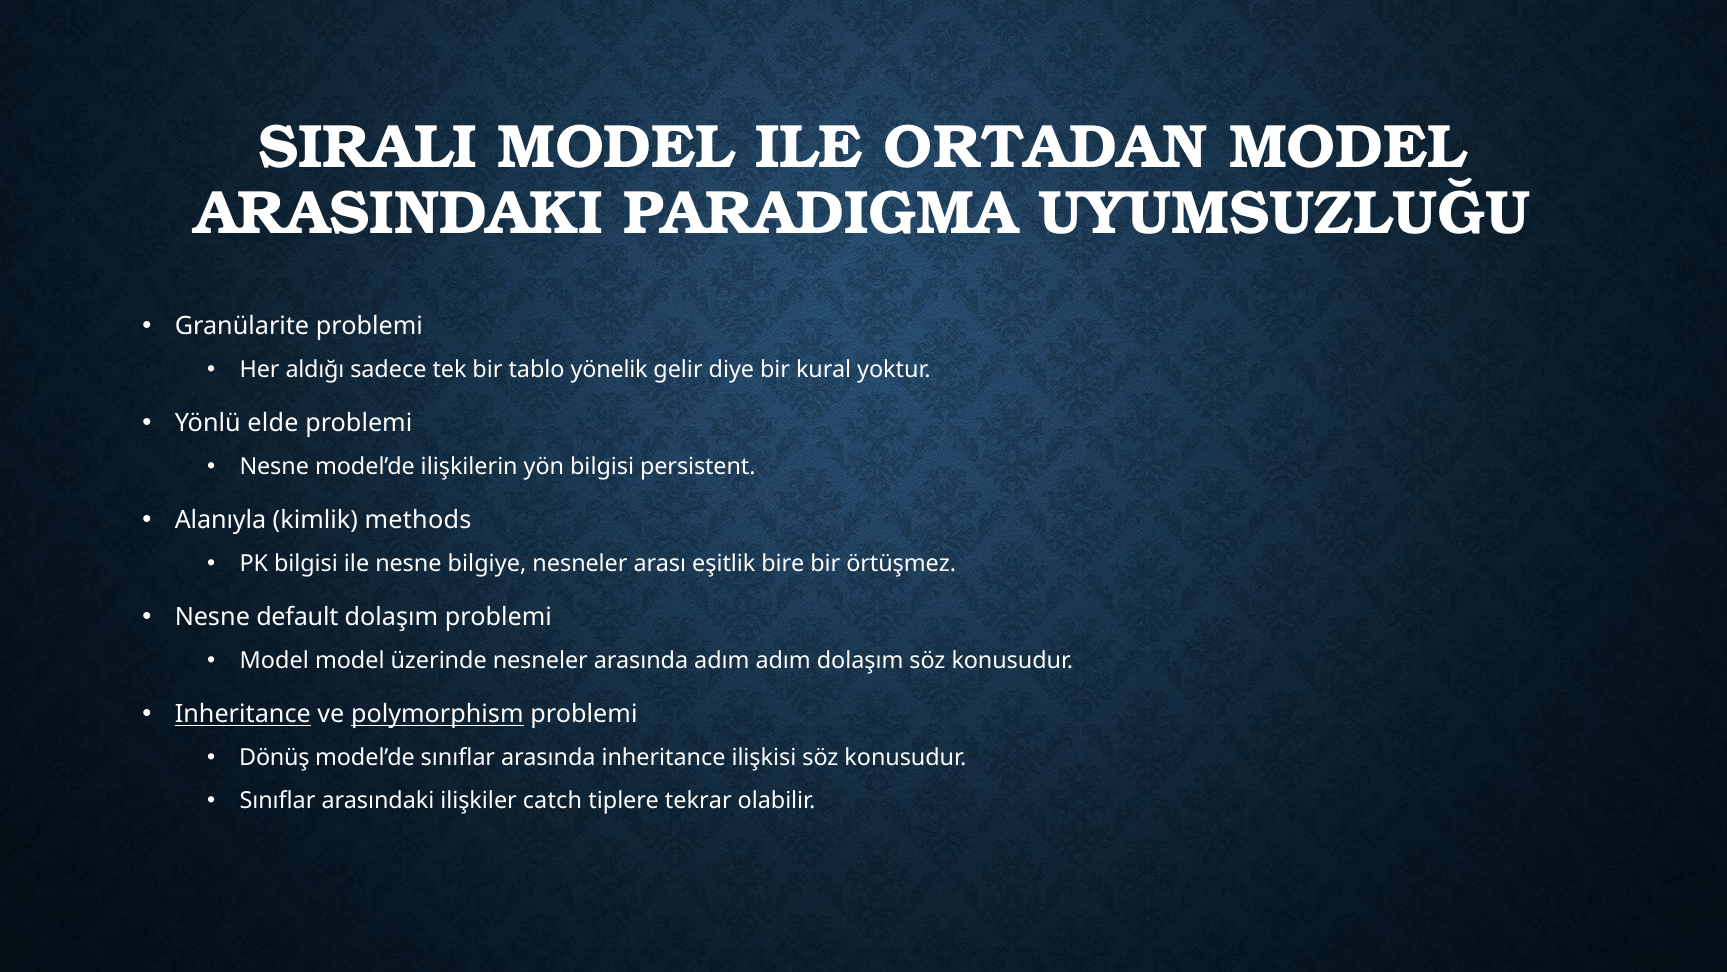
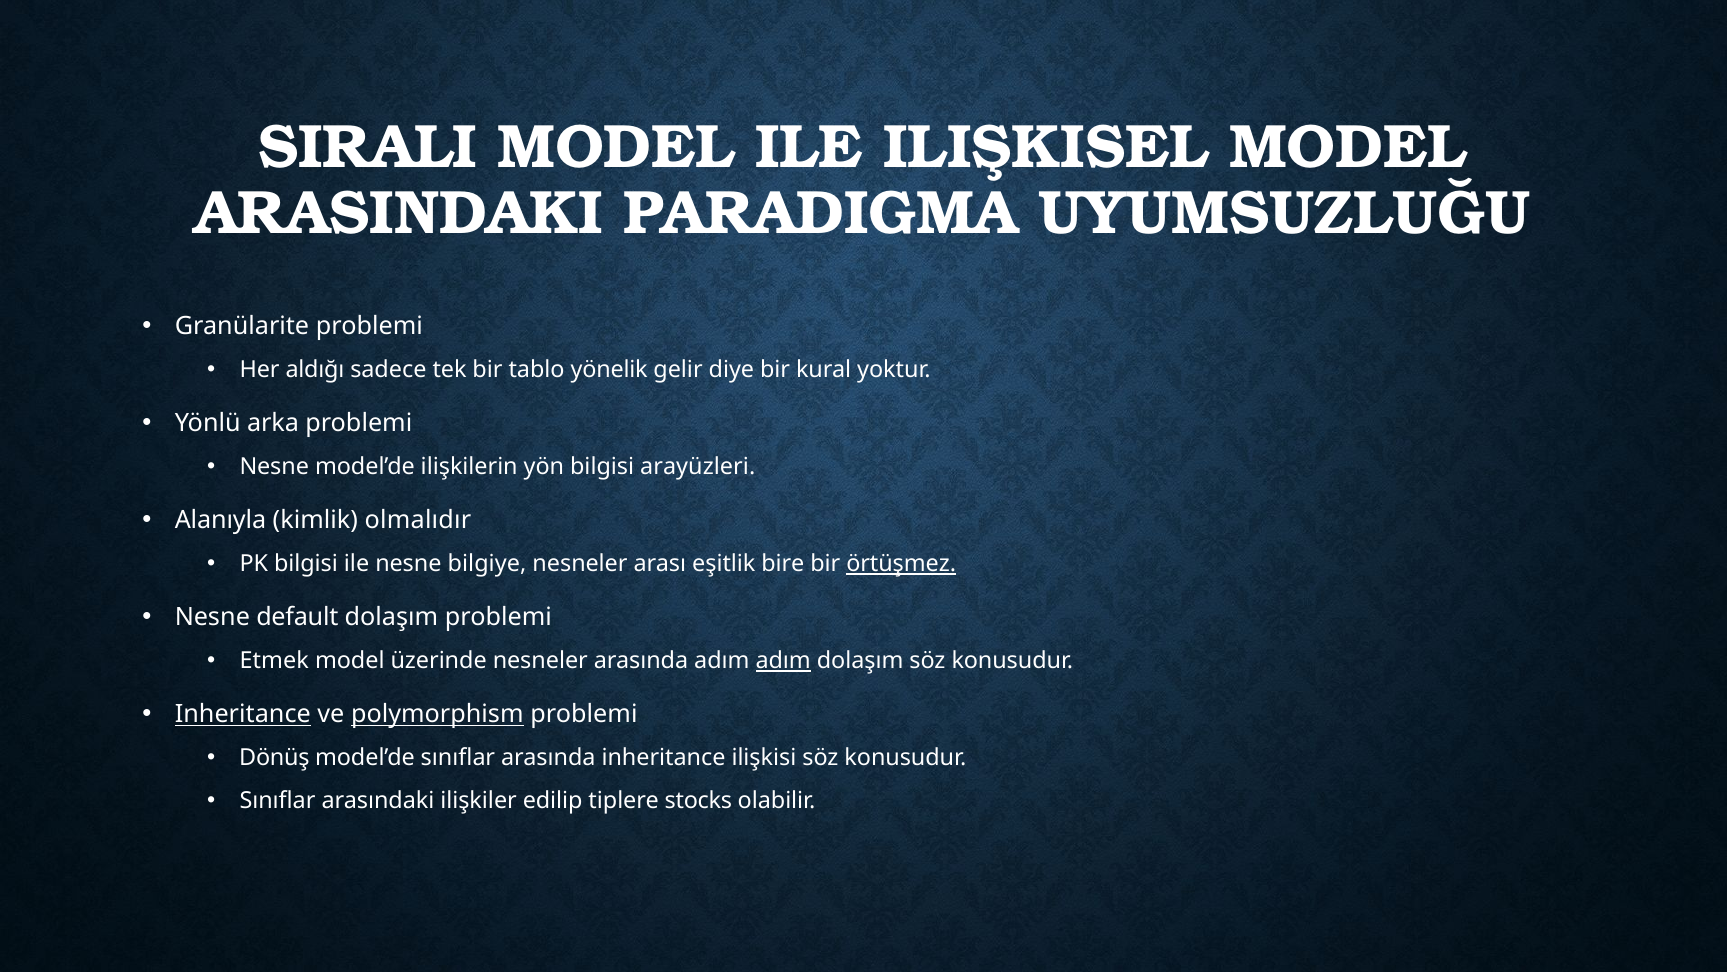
ORTADAN: ORTADAN -> ILIŞKISEL
elde: elde -> arka
persistent: persistent -> arayüzleri
methods: methods -> olmalıdır
örtüşmez underline: none -> present
Model at (274, 661): Model -> Etmek
adım at (783, 661) underline: none -> present
catch: catch -> edilip
tekrar: tekrar -> stocks
